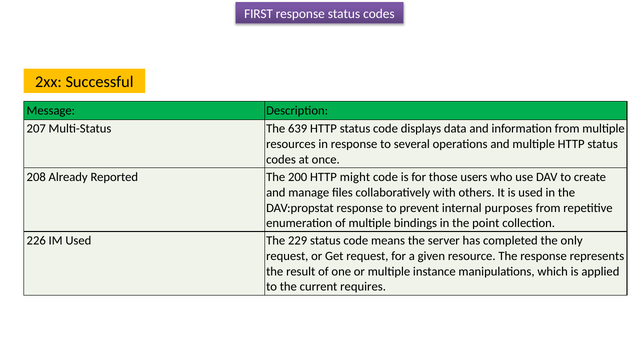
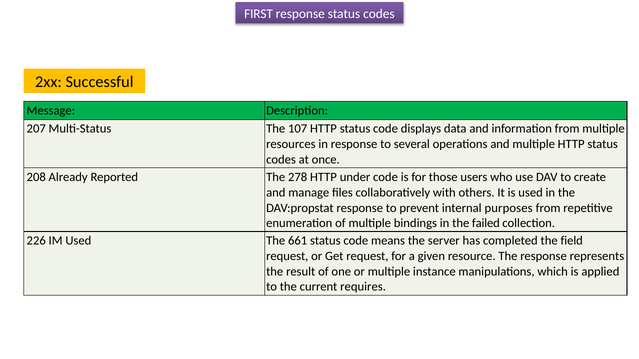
639: 639 -> 107
200: 200 -> 278
might: might -> under
point: point -> failed
229: 229 -> 661
only: only -> field
